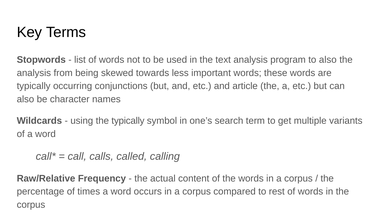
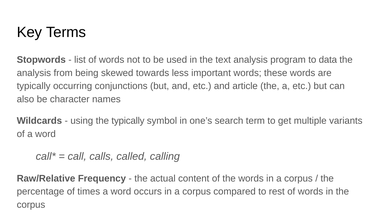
to also: also -> data
